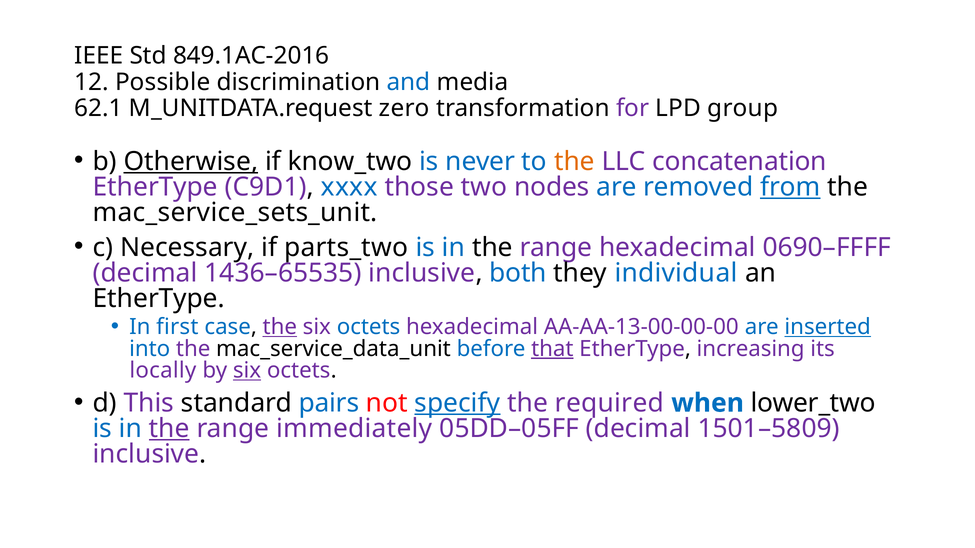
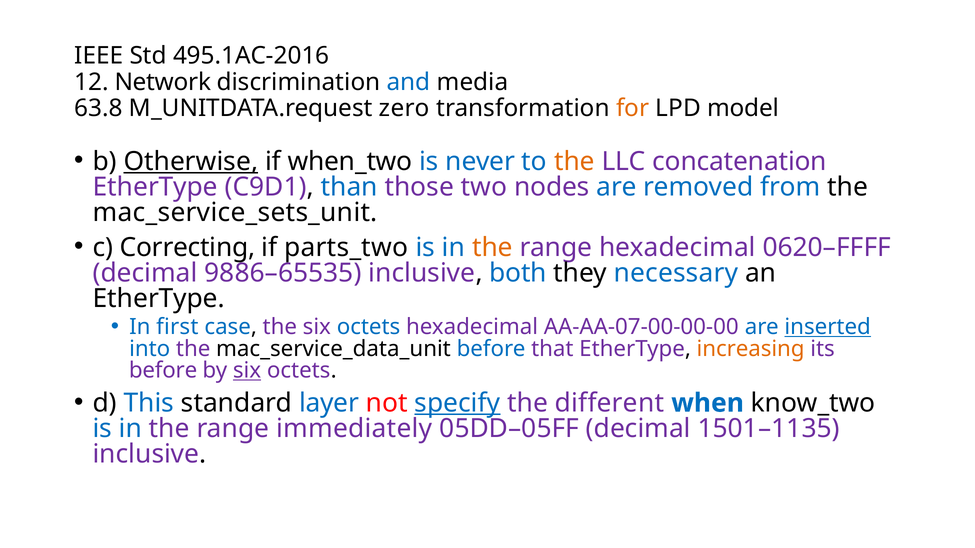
849.1AC-2016: 849.1AC-2016 -> 495.1AC-2016
Possible: Possible -> Network
62.1: 62.1 -> 63.8
for colour: purple -> orange
group: group -> model
know_two: know_two -> when_two
xxxx: xxxx -> than
from underline: present -> none
Necessary: Necessary -> Correcting
the at (492, 248) colour: black -> orange
0690–FFFF: 0690–FFFF -> 0620–FFFF
1436–65535: 1436–65535 -> 9886–65535
individual: individual -> necessary
the at (280, 327) underline: present -> none
AA-AA-13-00-00-00: AA-AA-13-00-00-00 -> AA-AA-07-00-00-00
that underline: present -> none
increasing colour: purple -> orange
locally at (163, 371): locally -> before
This colour: purple -> blue
pairs: pairs -> layer
required: required -> different
lower_two: lower_two -> know_two
the at (169, 429) underline: present -> none
1501–5809: 1501–5809 -> 1501–1135
